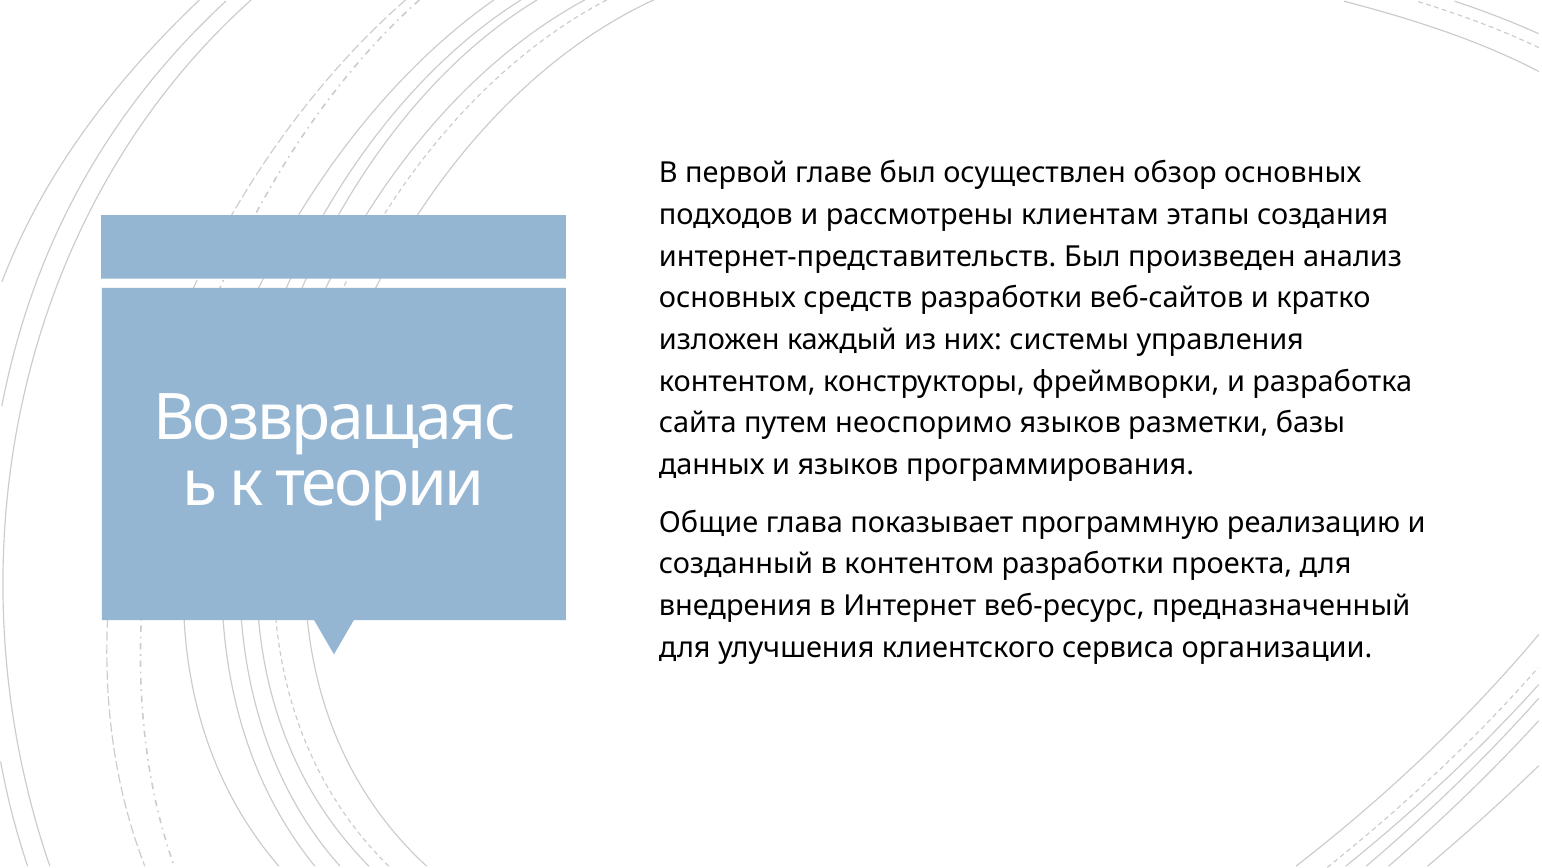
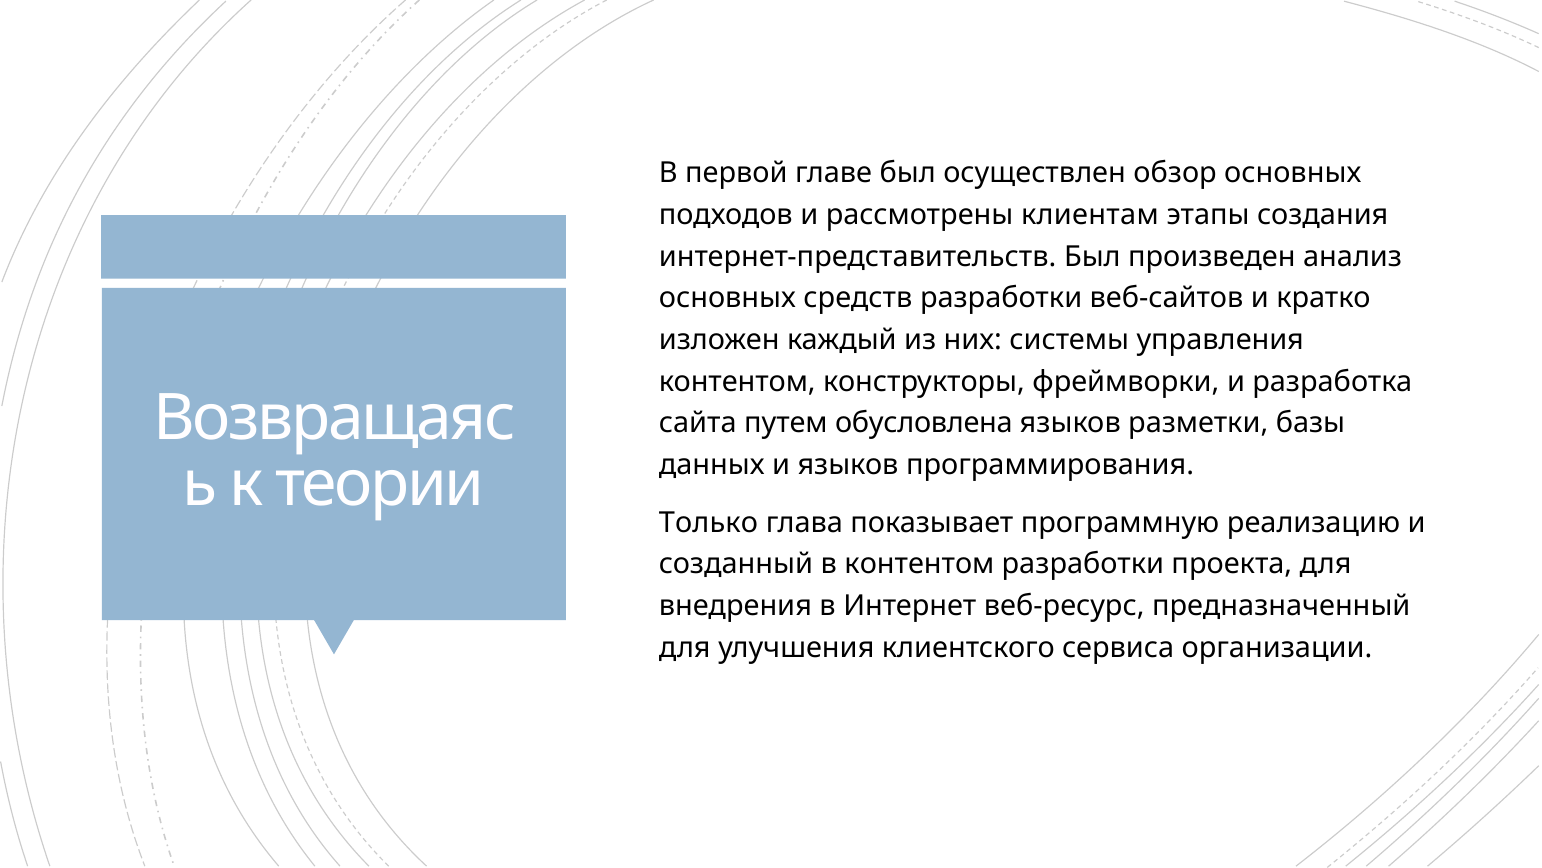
неоспоримо: неоспоримо -> обусловлена
Общие: Общие -> Только
